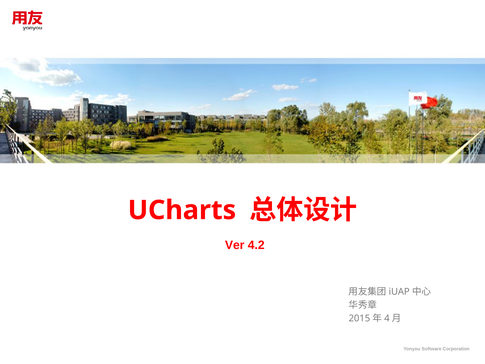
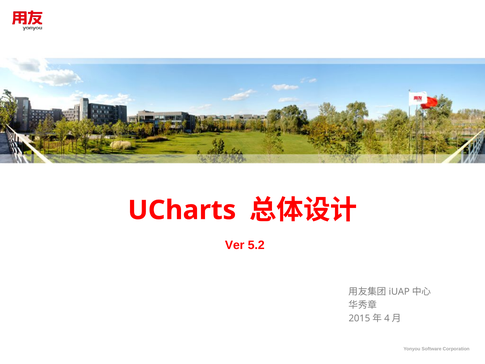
4.2: 4.2 -> 5.2
